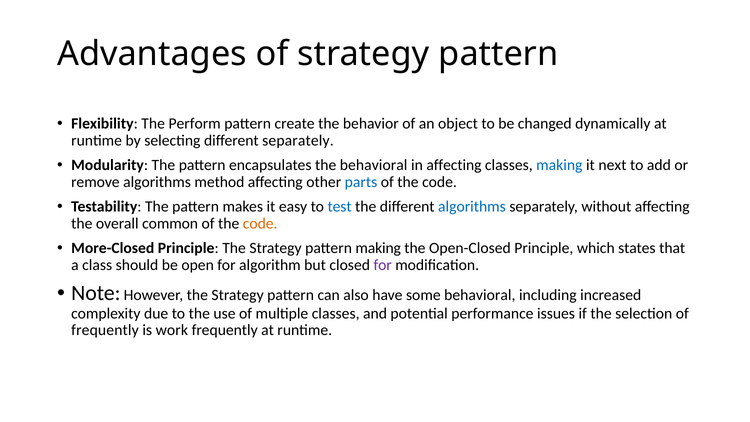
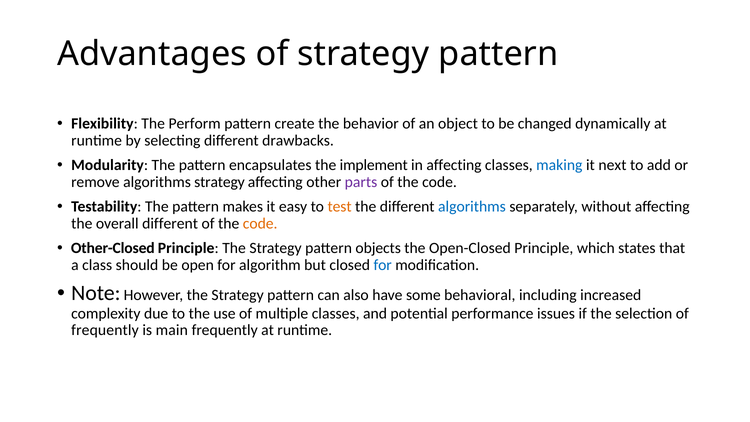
different separately: separately -> drawbacks
the behavioral: behavioral -> implement
algorithms method: method -> strategy
parts colour: blue -> purple
test colour: blue -> orange
overall common: common -> different
More-Closed: More-Closed -> Other-Closed
pattern making: making -> objects
for at (383, 265) colour: purple -> blue
work: work -> main
